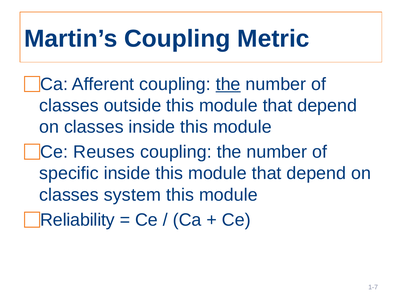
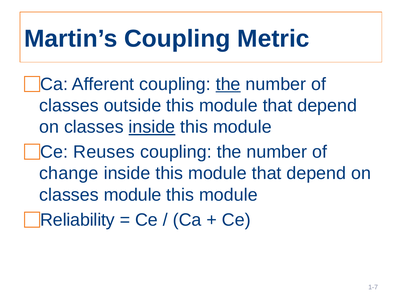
inside at (152, 127) underline: none -> present
specific: specific -> change
classes system: system -> module
